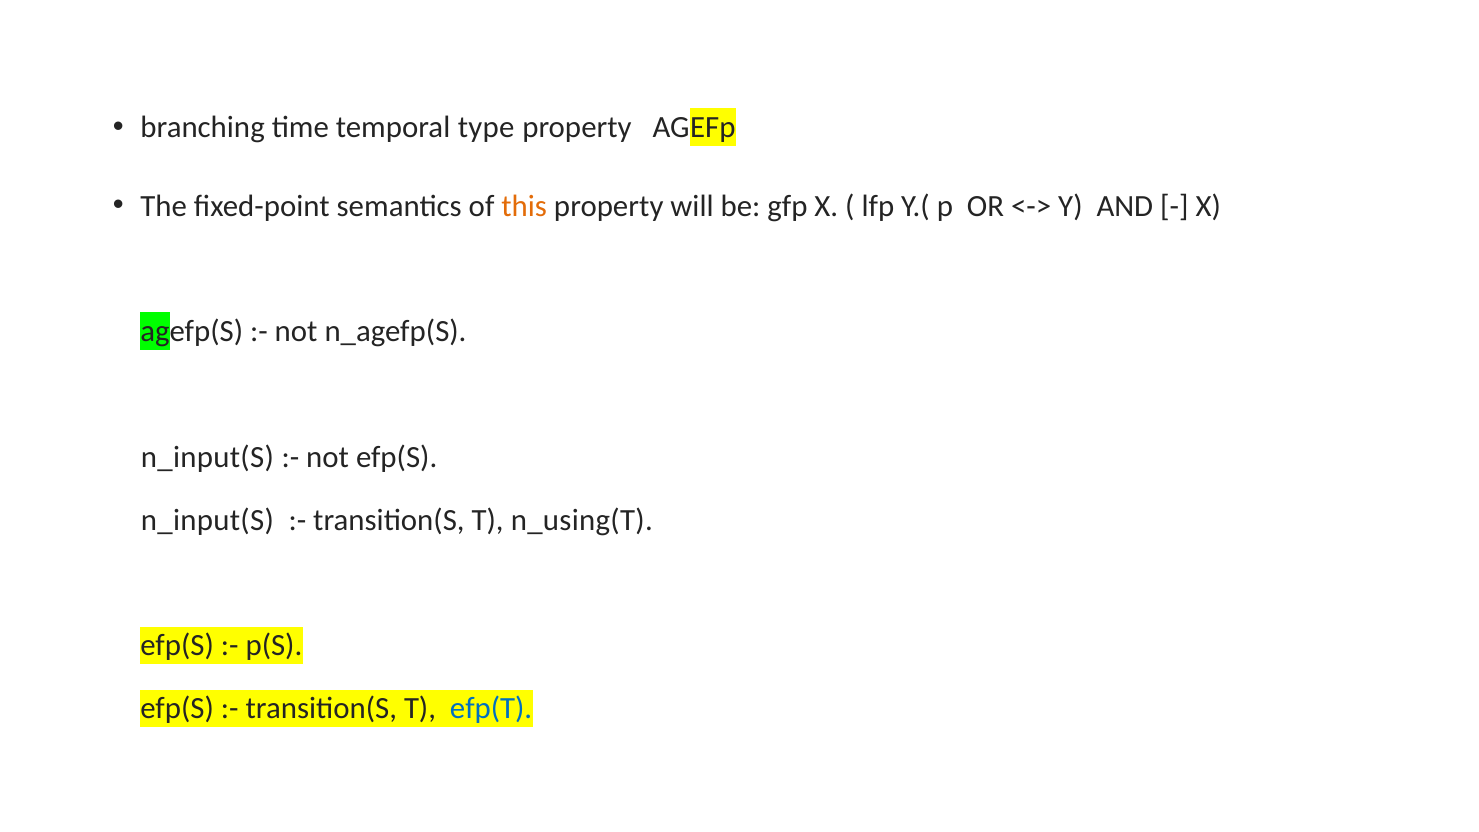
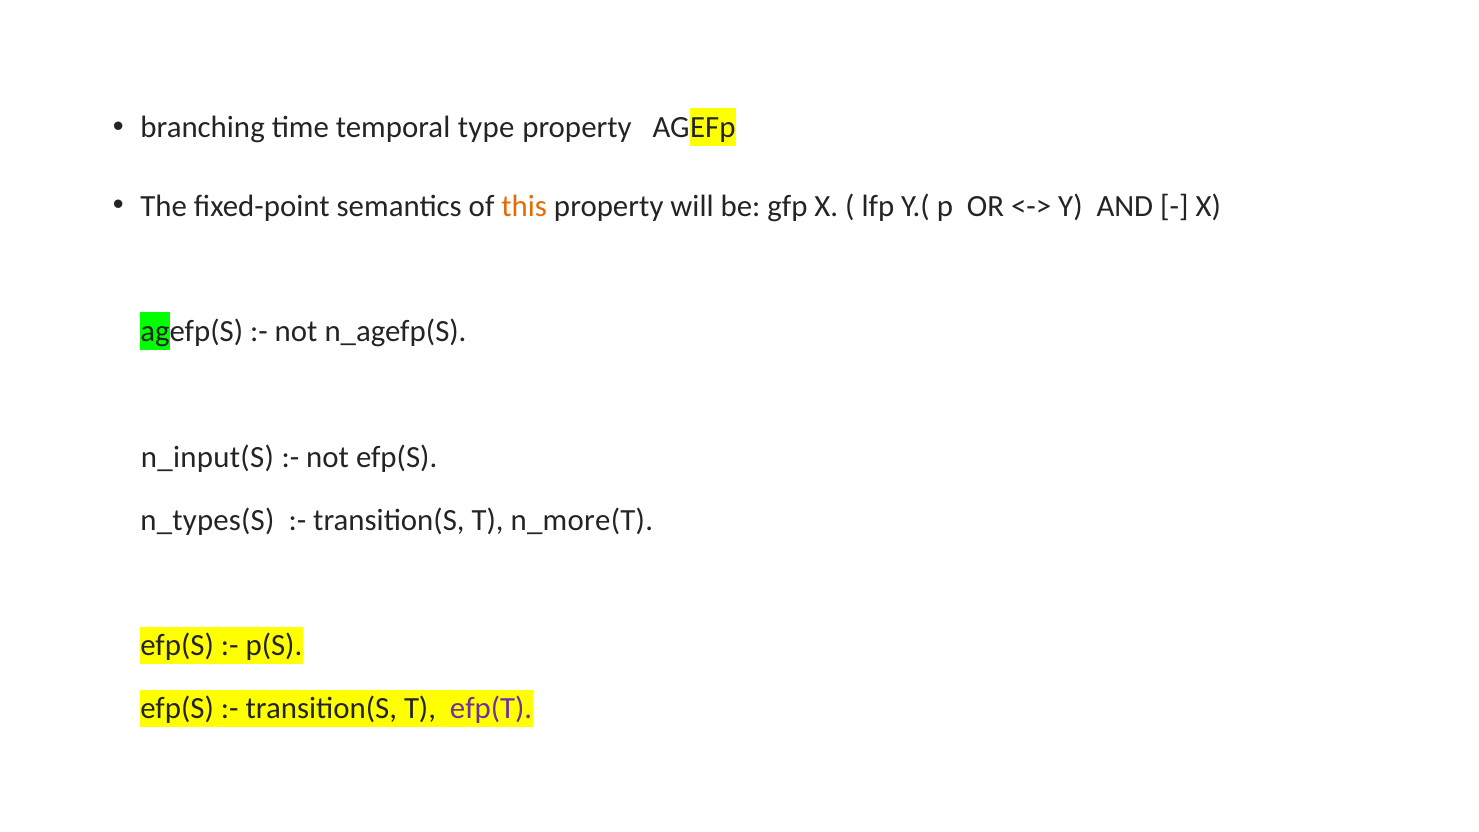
n_input(S at (207, 520): n_input(S -> n_types(S
n_using(T: n_using(T -> n_more(T
efp(T at (491, 709) colour: blue -> purple
